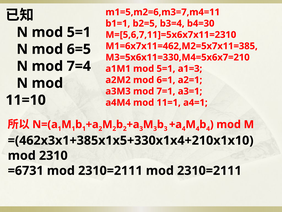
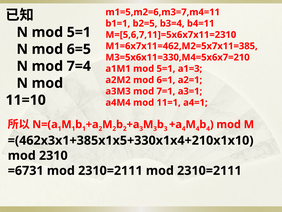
b4=30: b4=30 -> b4=11
